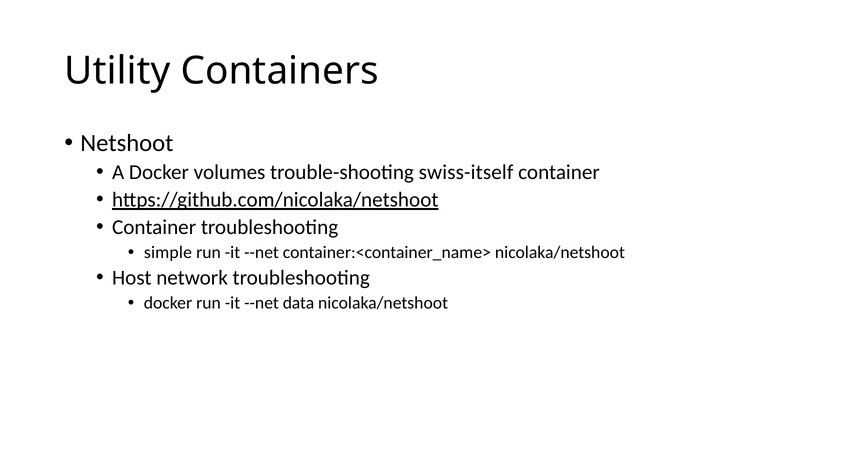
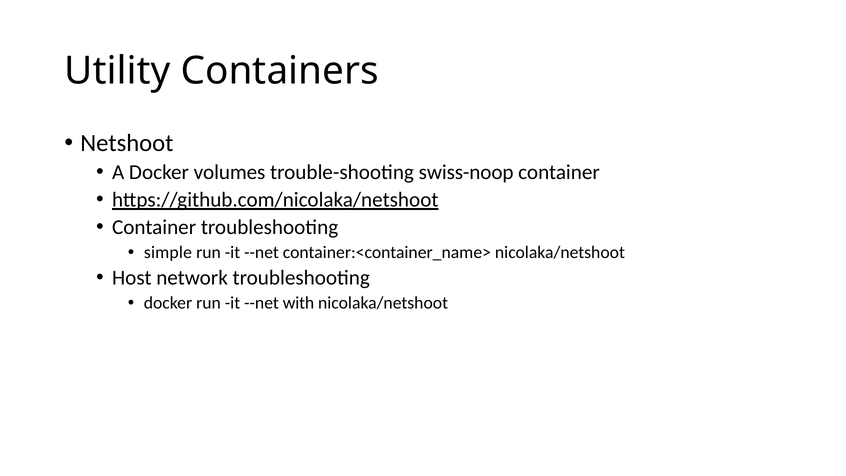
swiss-itself: swiss-itself -> swiss-noop
data: data -> with
